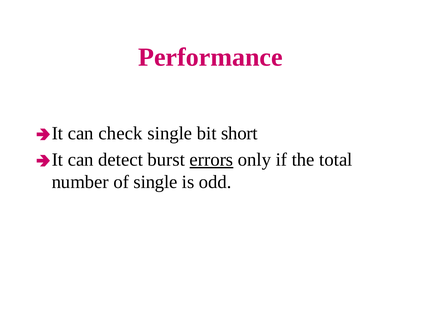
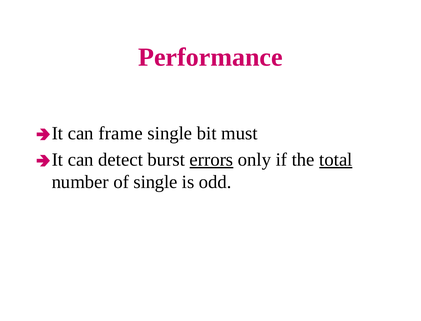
check: check -> frame
short: short -> must
total underline: none -> present
